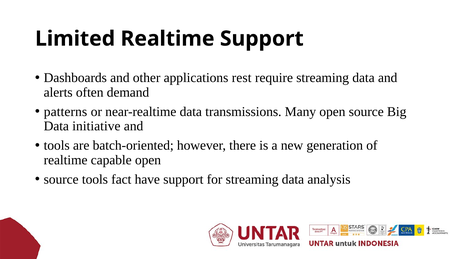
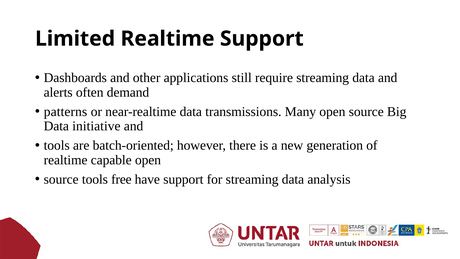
rest: rest -> still
fact: fact -> free
